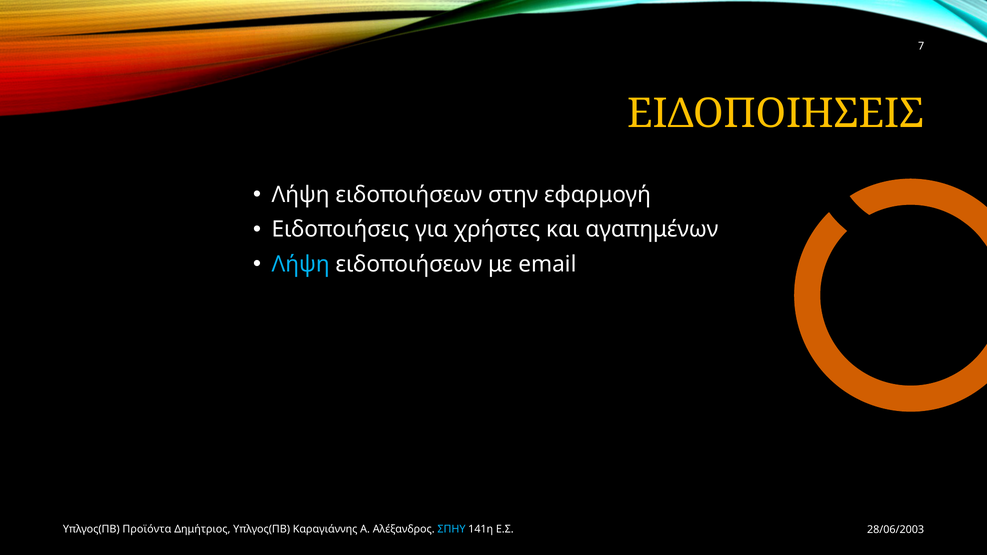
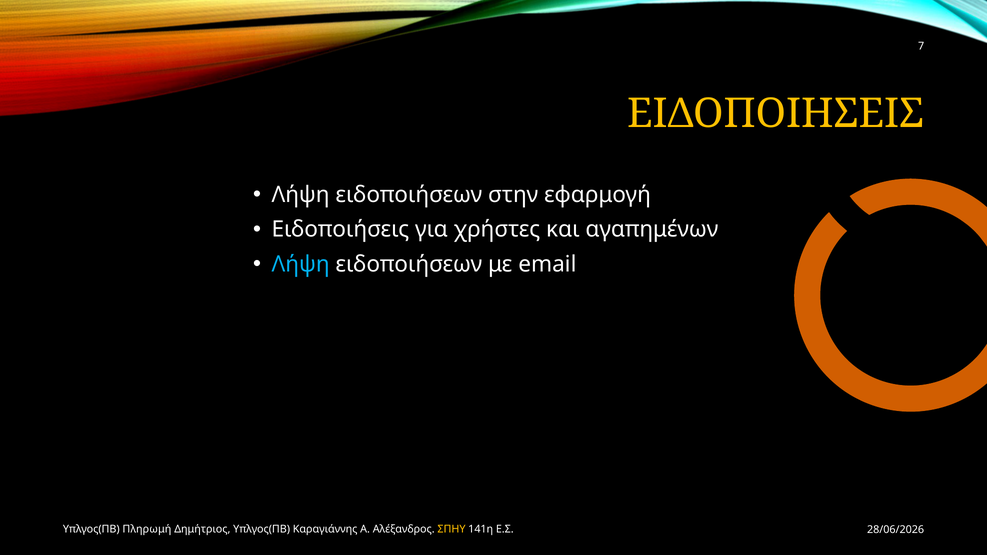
Προϊόντα: Προϊόντα -> Πληρωμή
ΣΠΗΥ colour: light blue -> yellow
28/06/2003: 28/06/2003 -> 28/06/2026
